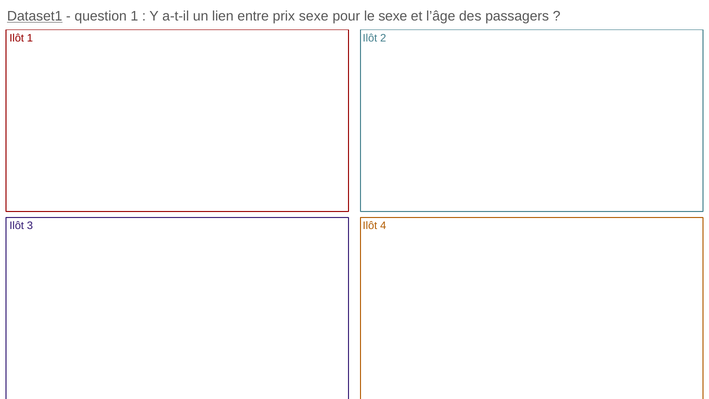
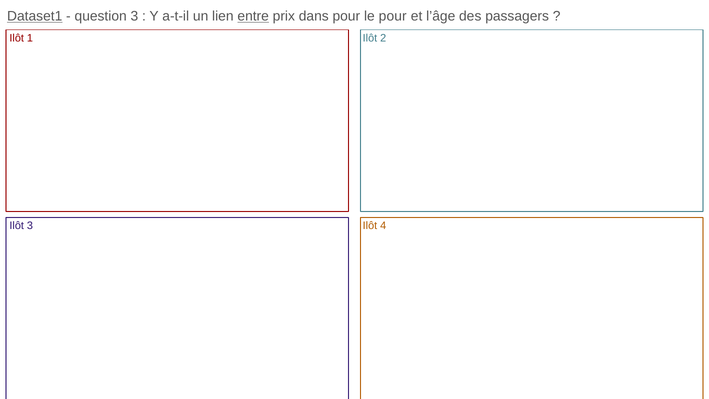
question 1: 1 -> 3
entre underline: none -> present
prix sexe: sexe -> dans
le sexe: sexe -> pour
